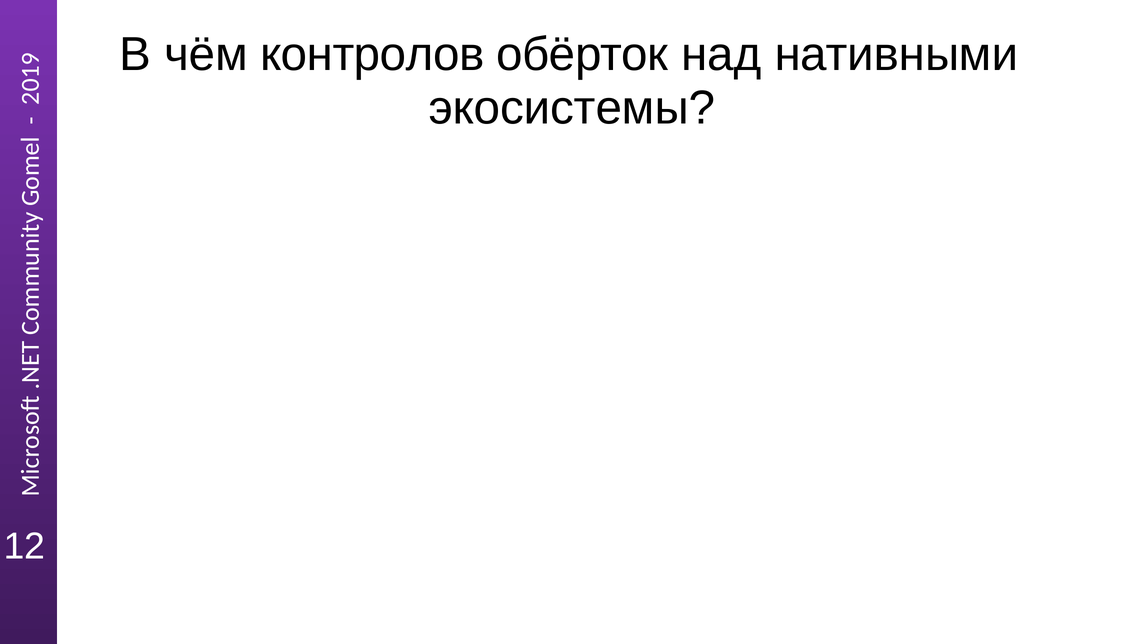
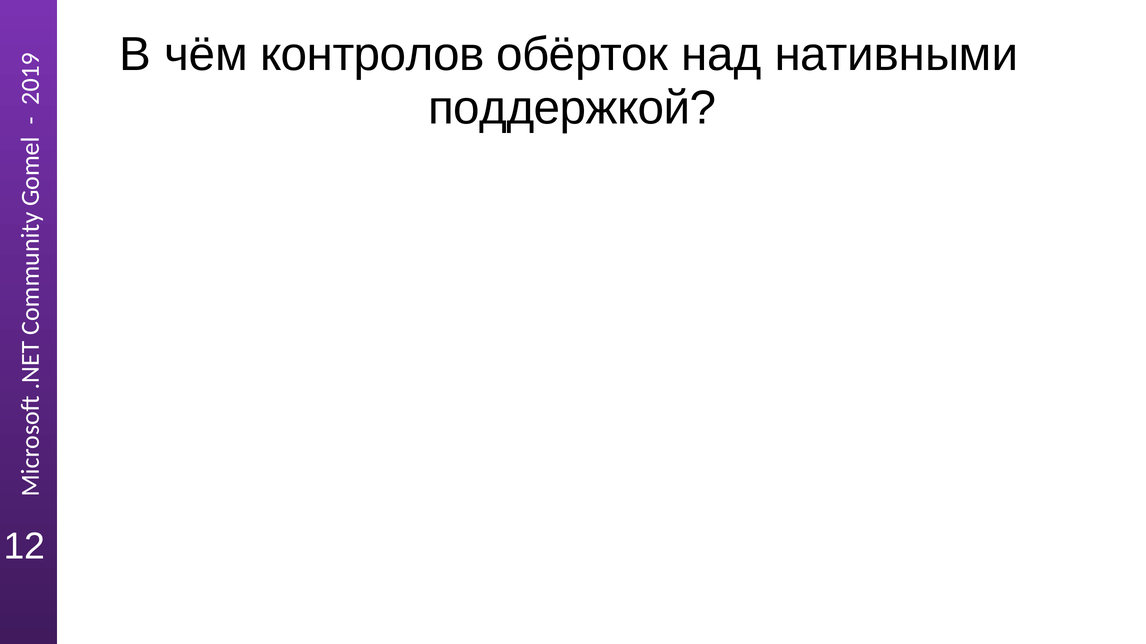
экосистемы: экосистемы -> поддержкой
